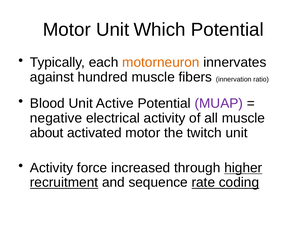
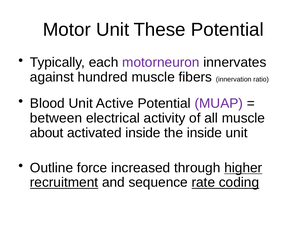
Which: Which -> These
motorneuron colour: orange -> purple
negative: negative -> between
activated motor: motor -> inside
the twitch: twitch -> inside
Activity at (52, 168): Activity -> Outline
